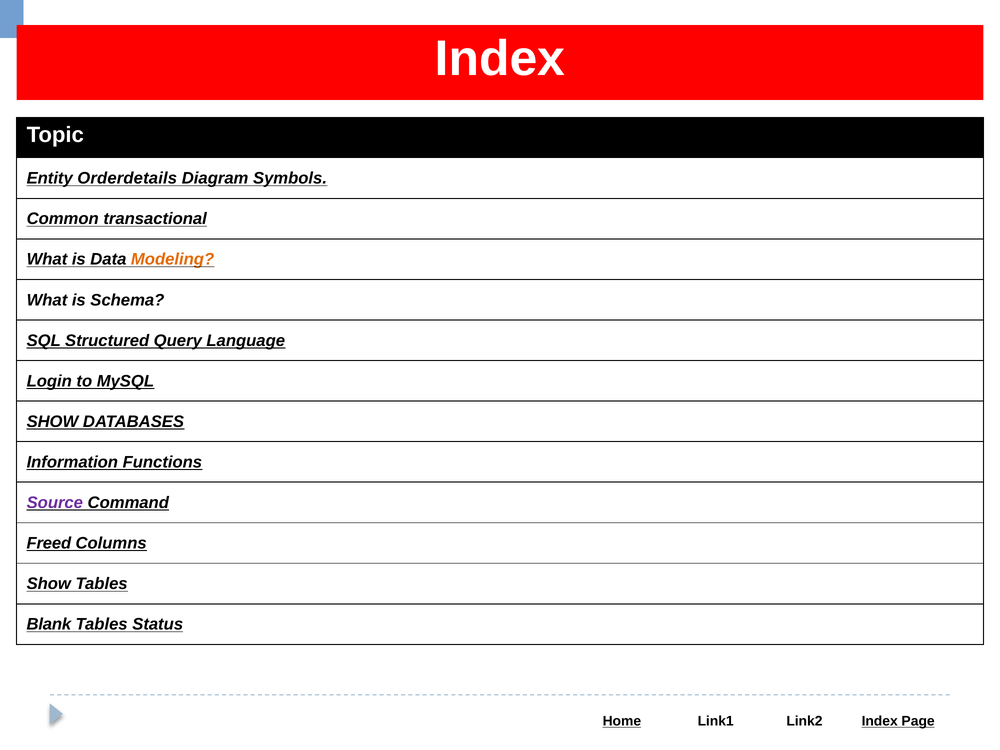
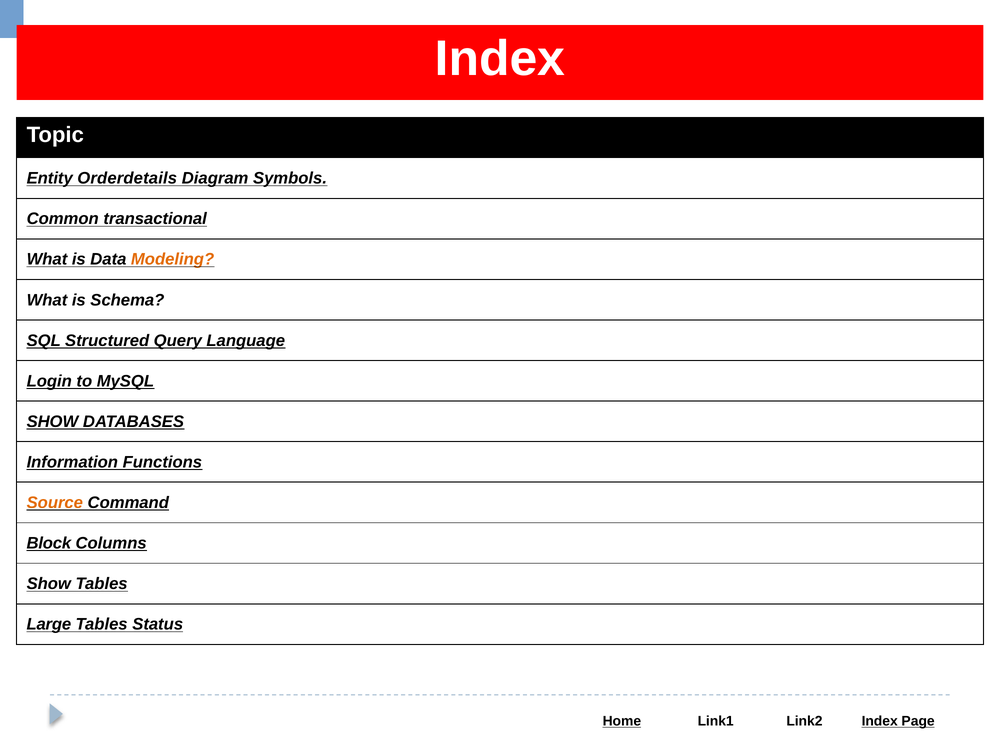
Source colour: purple -> orange
Freed: Freed -> Block
Blank: Blank -> Large
